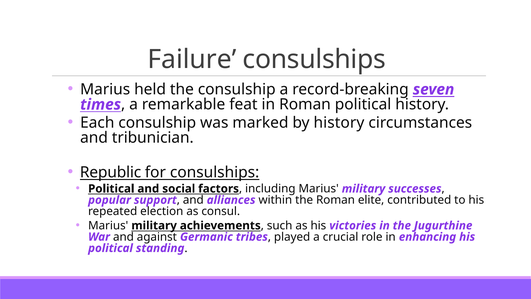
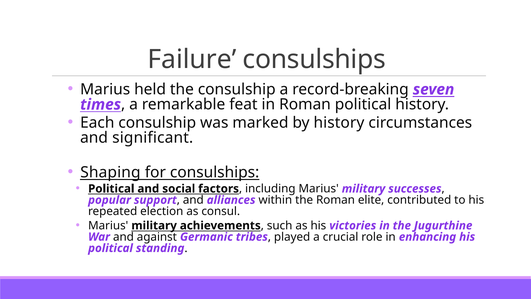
tribunician: tribunician -> significant
Republic: Republic -> Shaping
